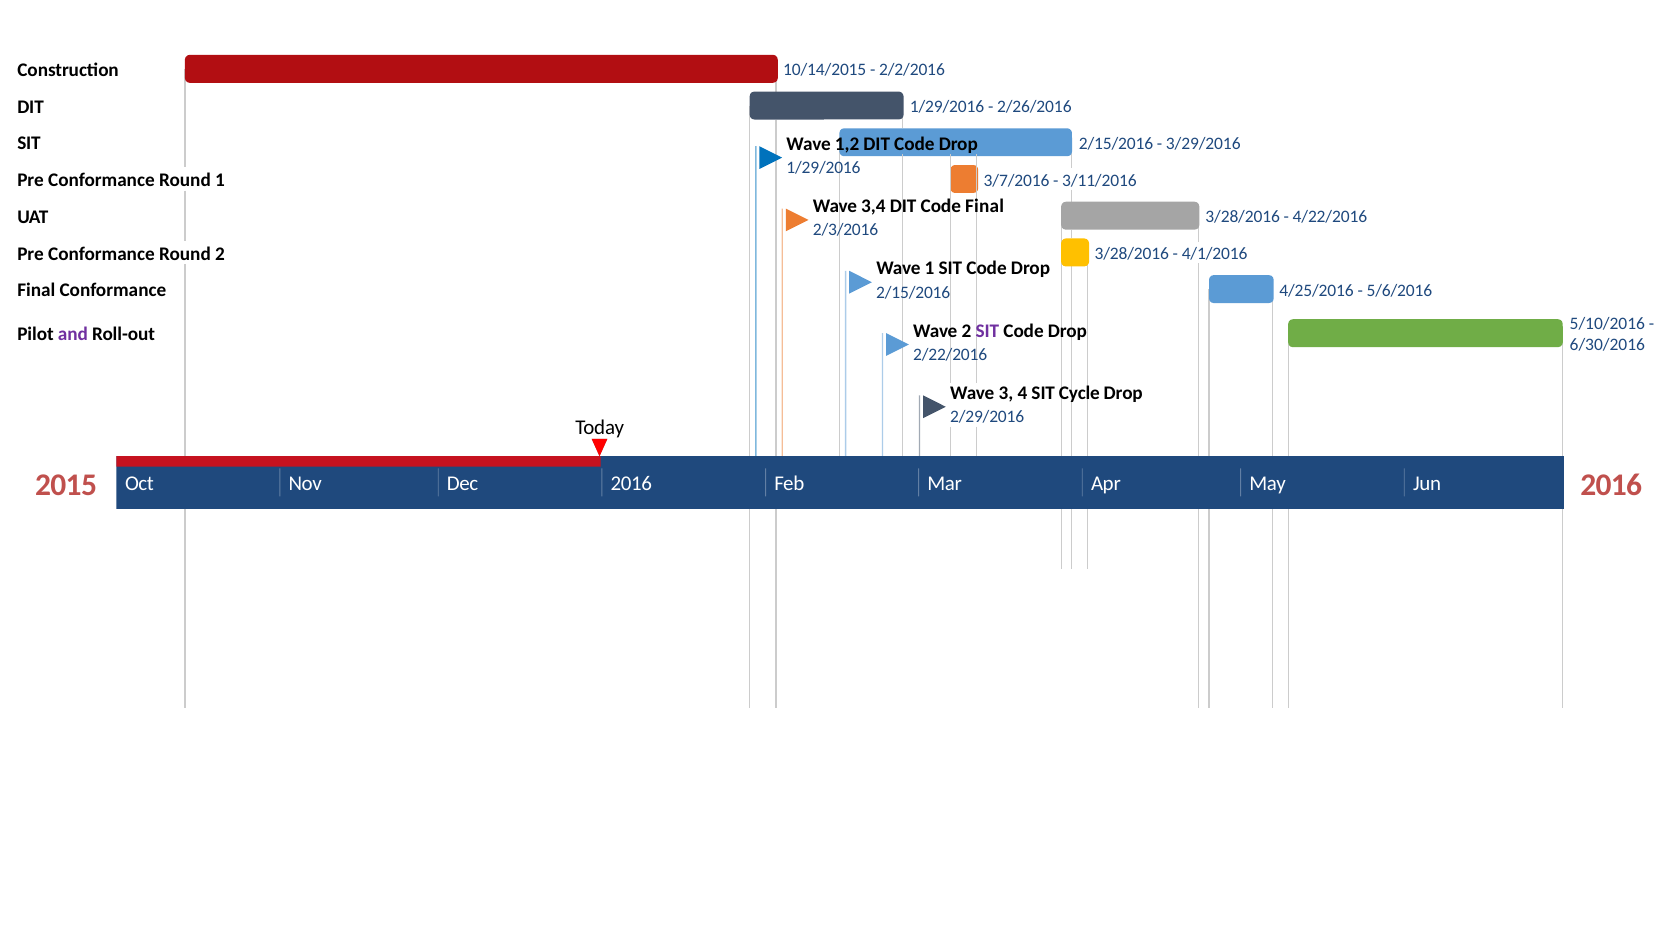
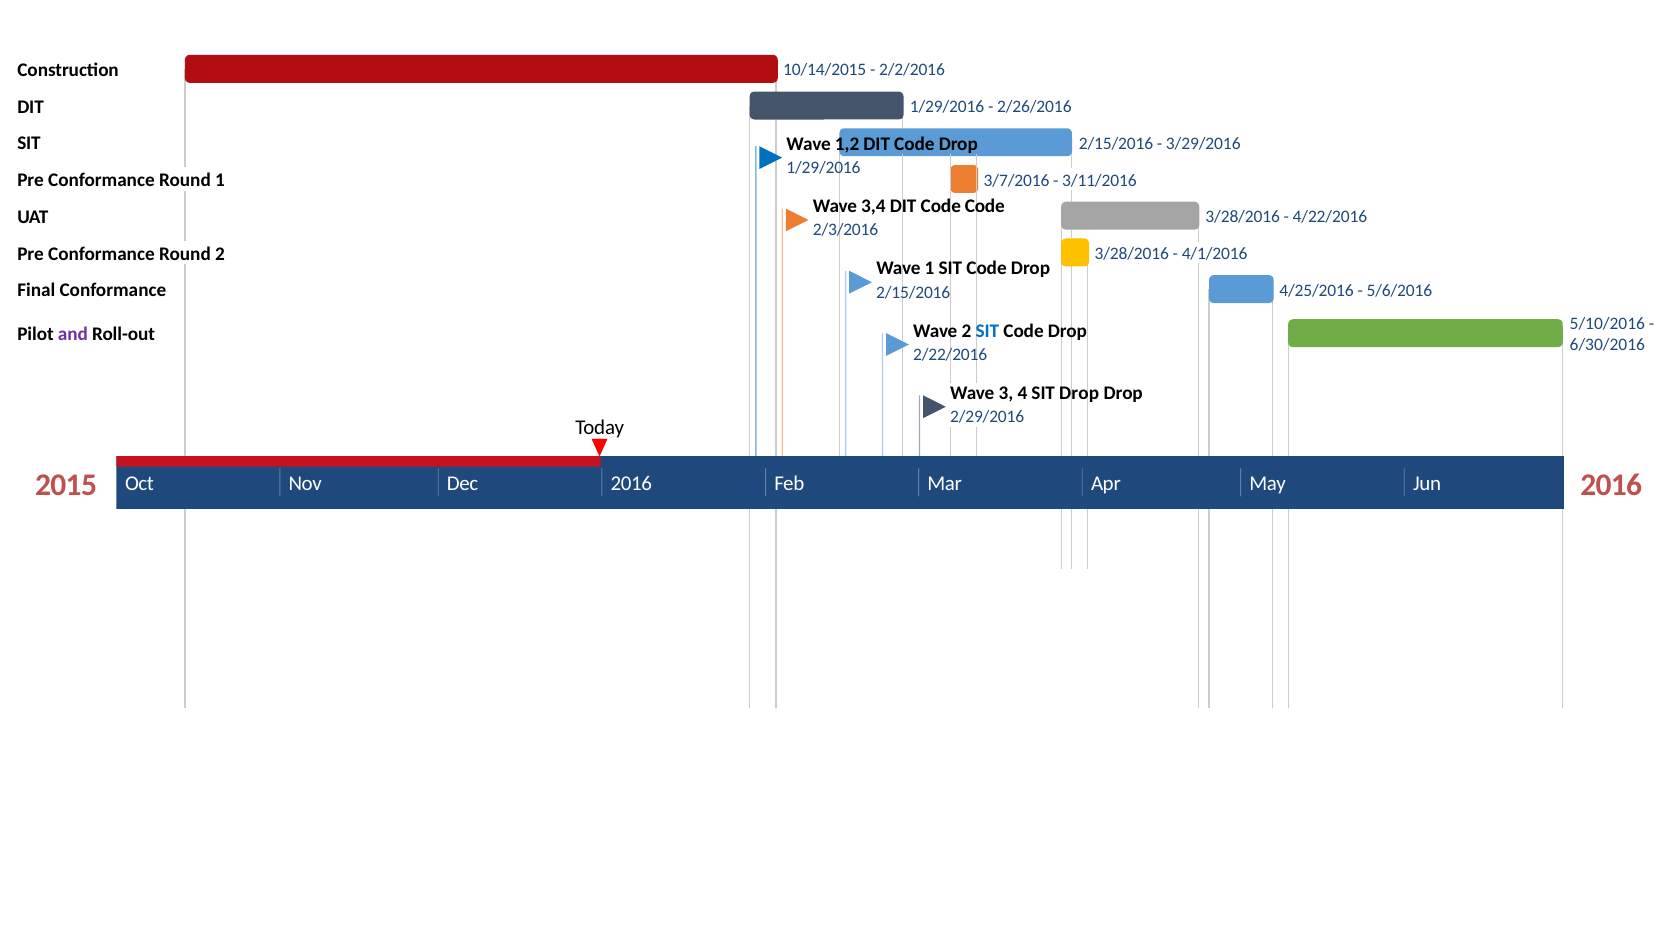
Code Final: Final -> Code
SIT at (987, 331) colour: purple -> blue
SIT Cycle: Cycle -> Drop
